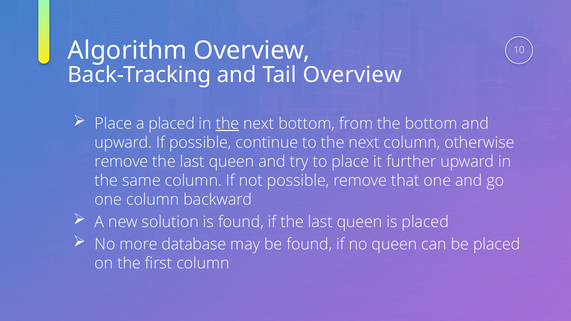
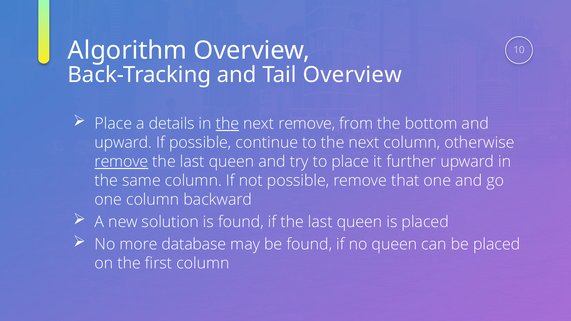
a placed: placed -> details
next bottom: bottom -> remove
remove at (121, 162) underline: none -> present
